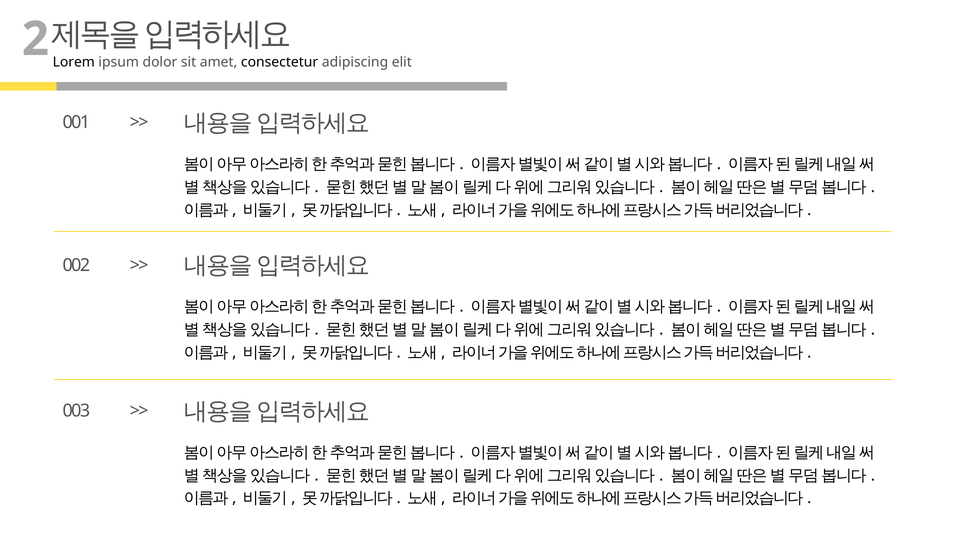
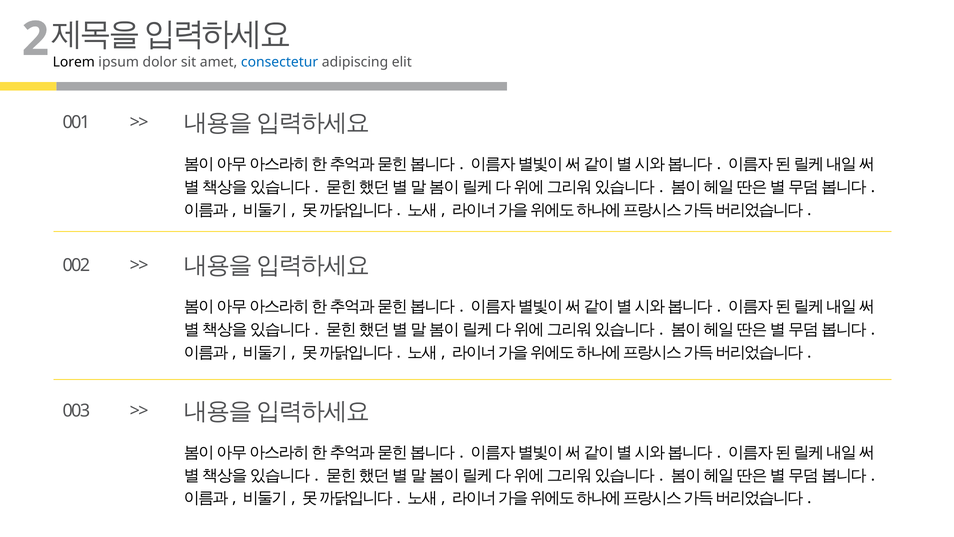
consectetur colour: black -> blue
